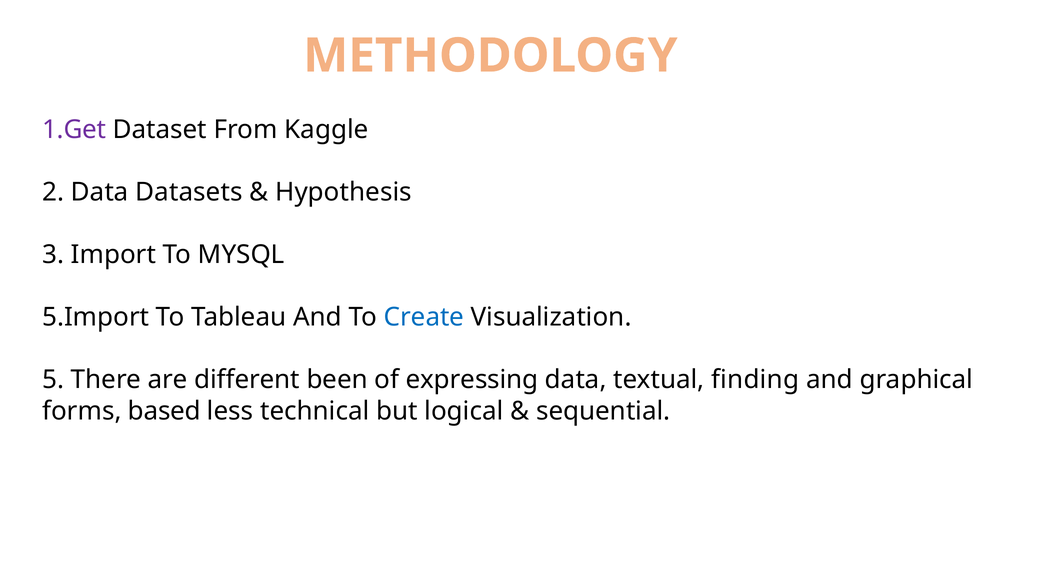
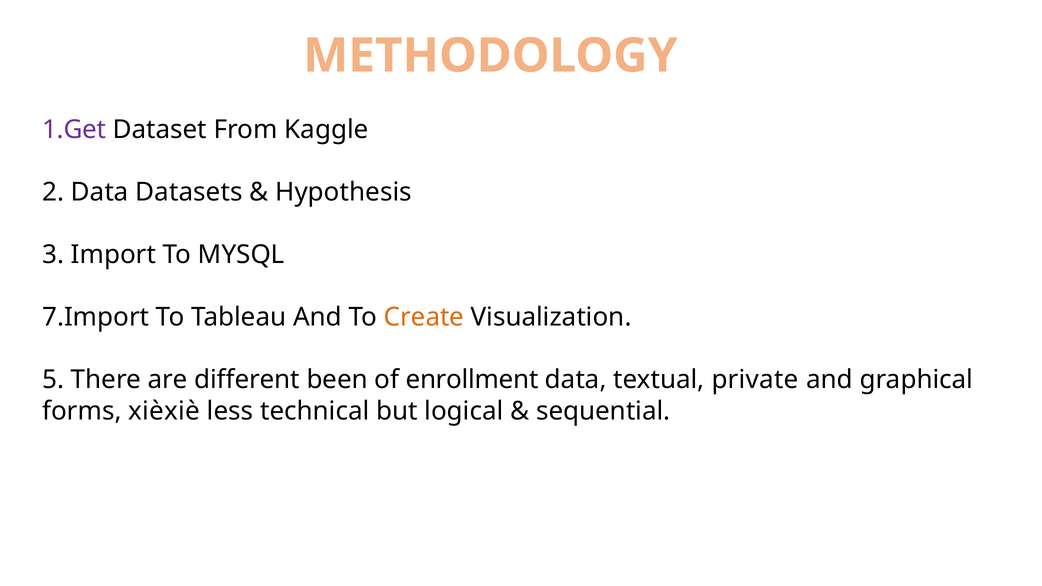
5.Import: 5.Import -> 7.Import
Create colour: blue -> orange
expressing: expressing -> enrollment
finding: finding -> private
based: based -> xièxiè
